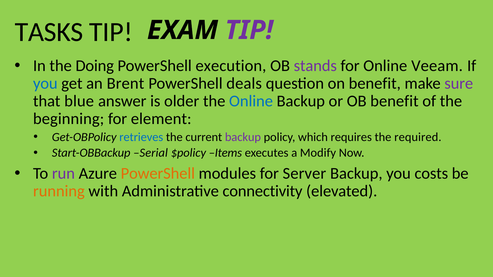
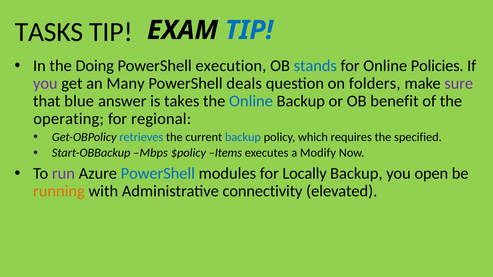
TIP at (249, 30) colour: purple -> blue
stands colour: purple -> blue
Veeam: Veeam -> Policies
you at (45, 83) colour: blue -> purple
Brent: Brent -> Many
on benefit: benefit -> folders
older: older -> takes
beginning: beginning -> operating
element: element -> regional
backup at (243, 137) colour: purple -> blue
required: required -> specified
Serial: Serial -> Mbps
PowerShell at (158, 174) colour: orange -> blue
Server: Server -> Locally
costs: costs -> open
